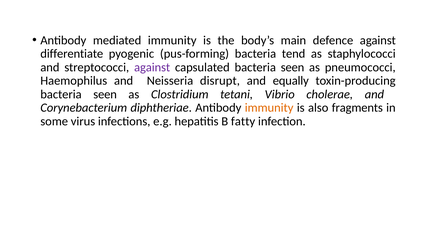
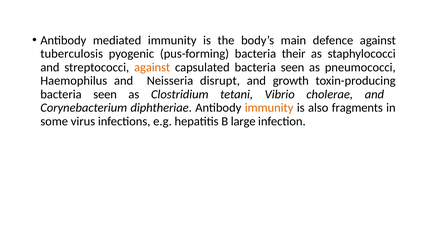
differentiate: differentiate -> tuberculosis
tend: tend -> their
against at (152, 67) colour: purple -> orange
equally: equally -> growth
fatty: fatty -> large
